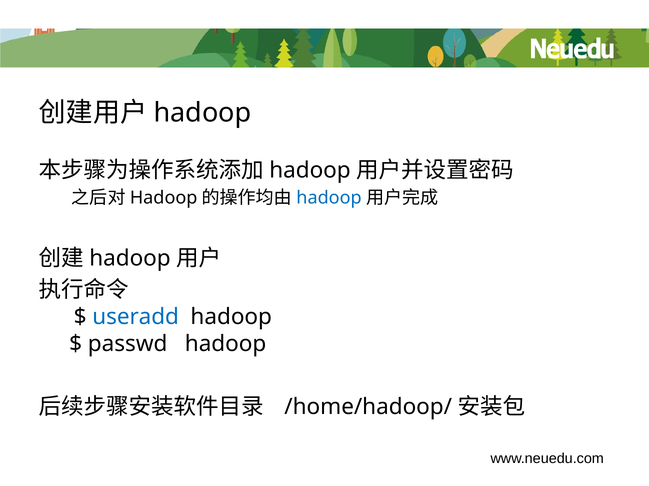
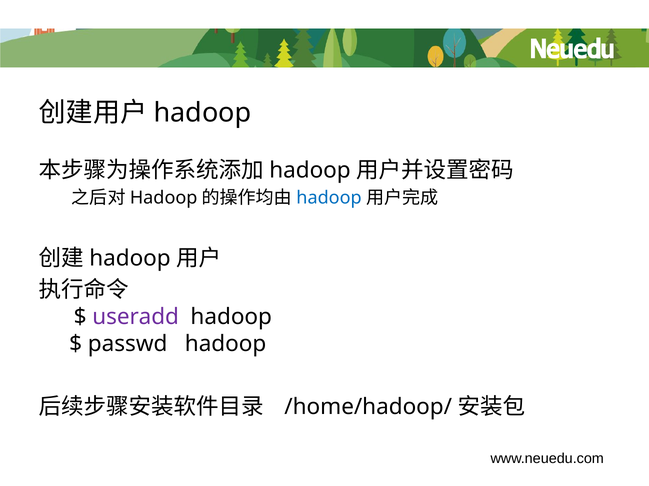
useradd colour: blue -> purple
